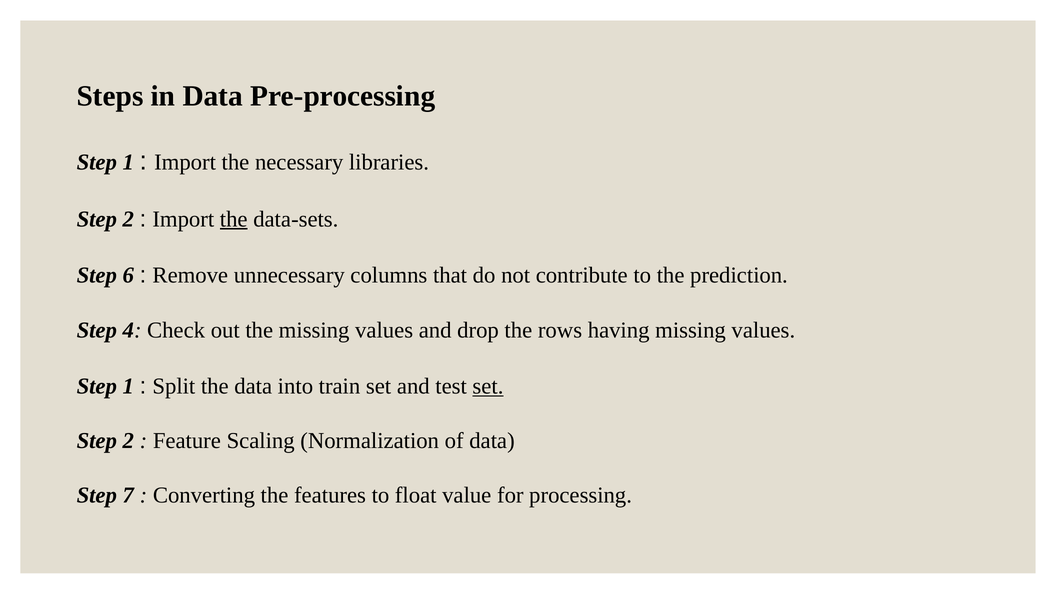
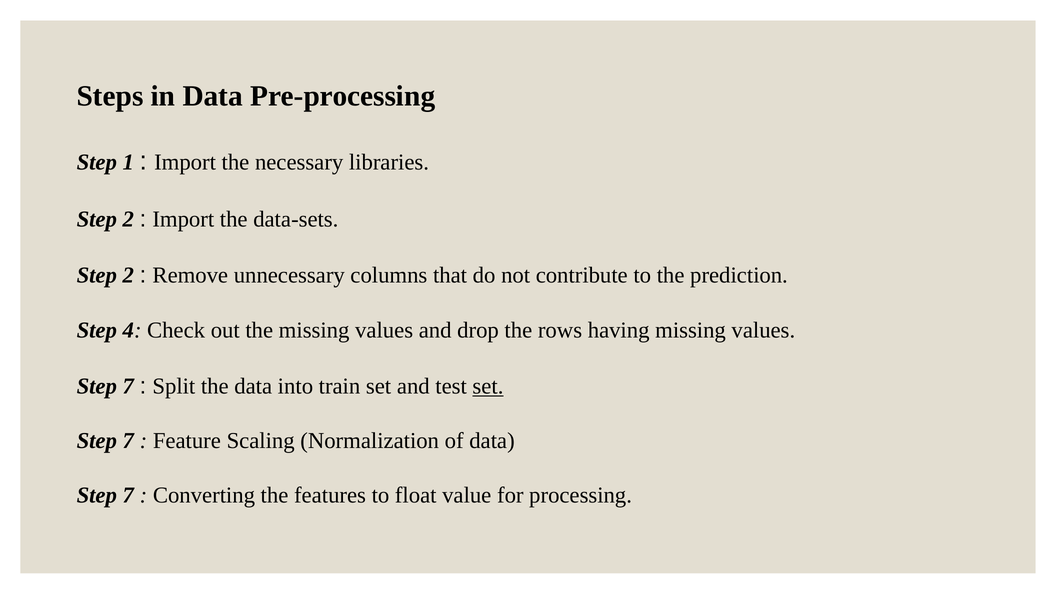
the at (234, 219) underline: present -> none
6 at (128, 275): 6 -> 2
1 at (128, 386): 1 -> 7
2 at (128, 441): 2 -> 7
